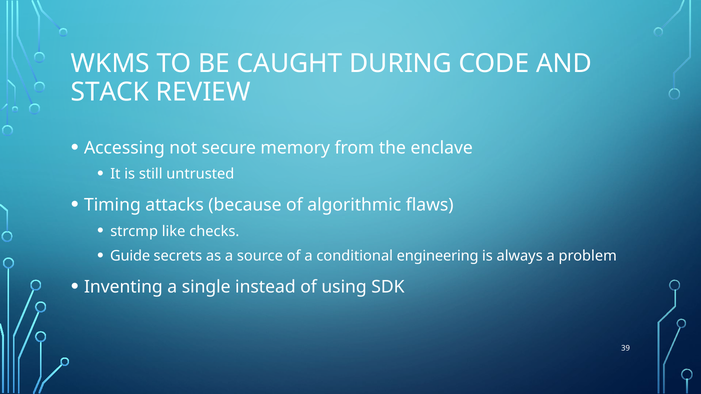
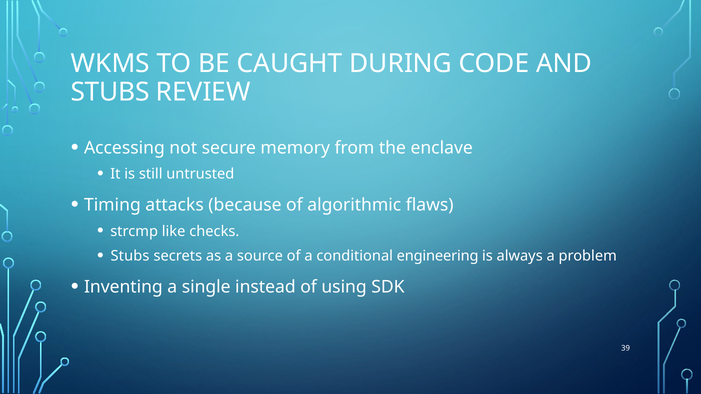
STACK at (110, 92): STACK -> STUBS
Guide at (130, 256): Guide -> Stubs
